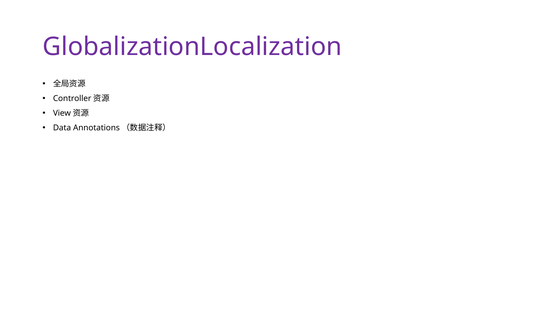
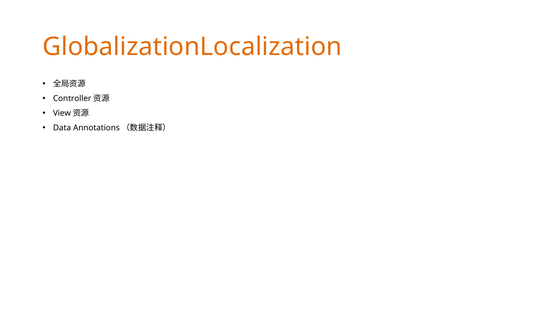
GlobalizationLocalization colour: purple -> orange
